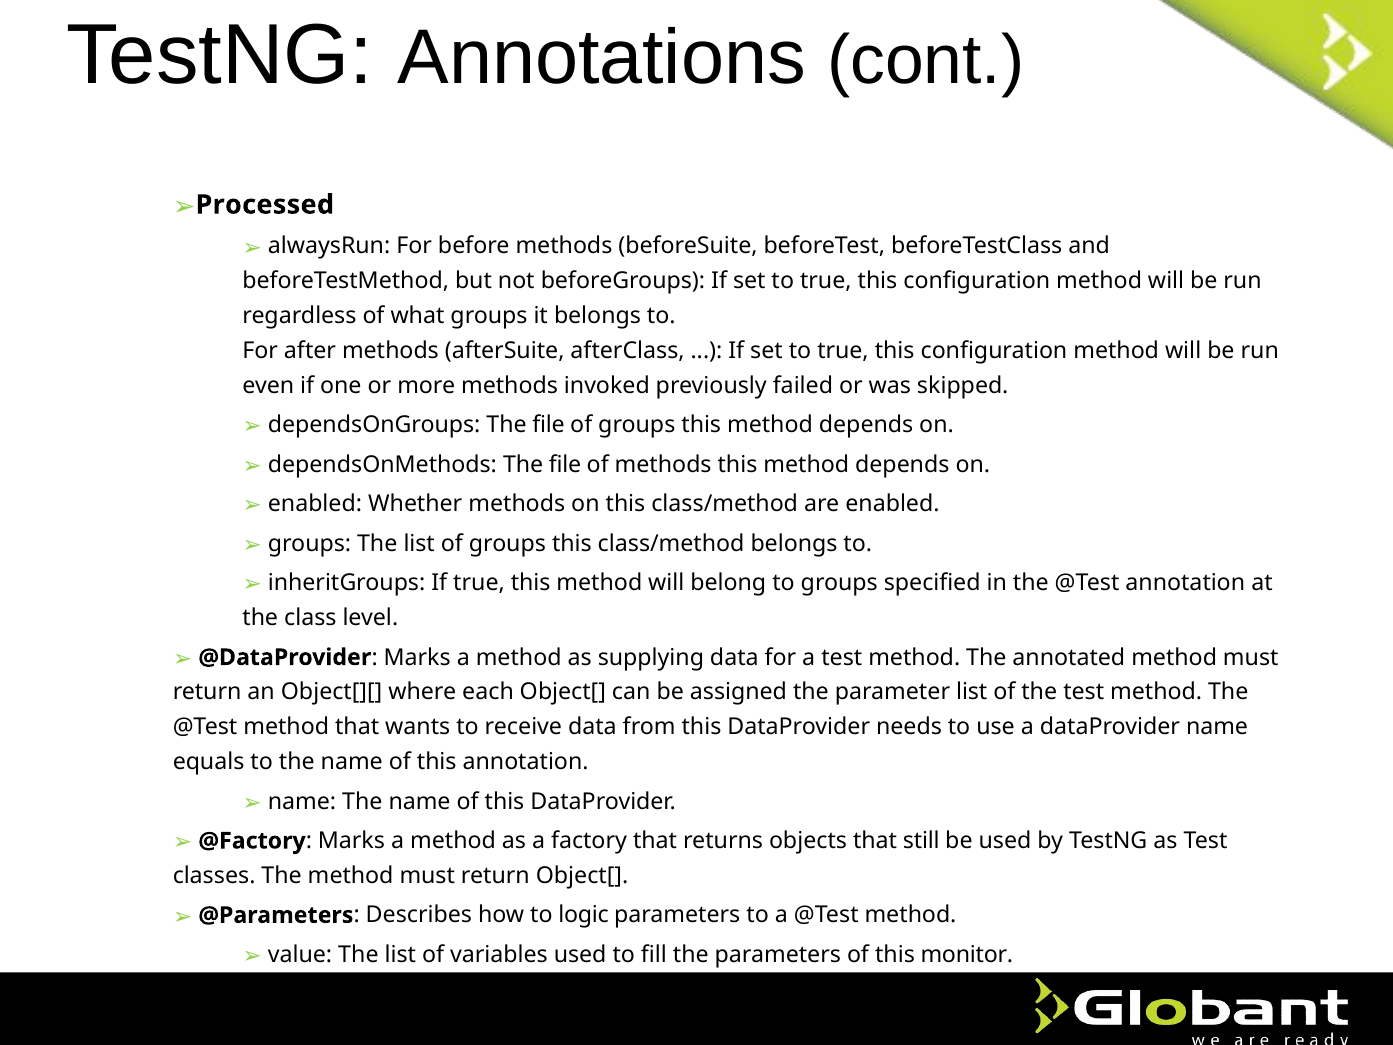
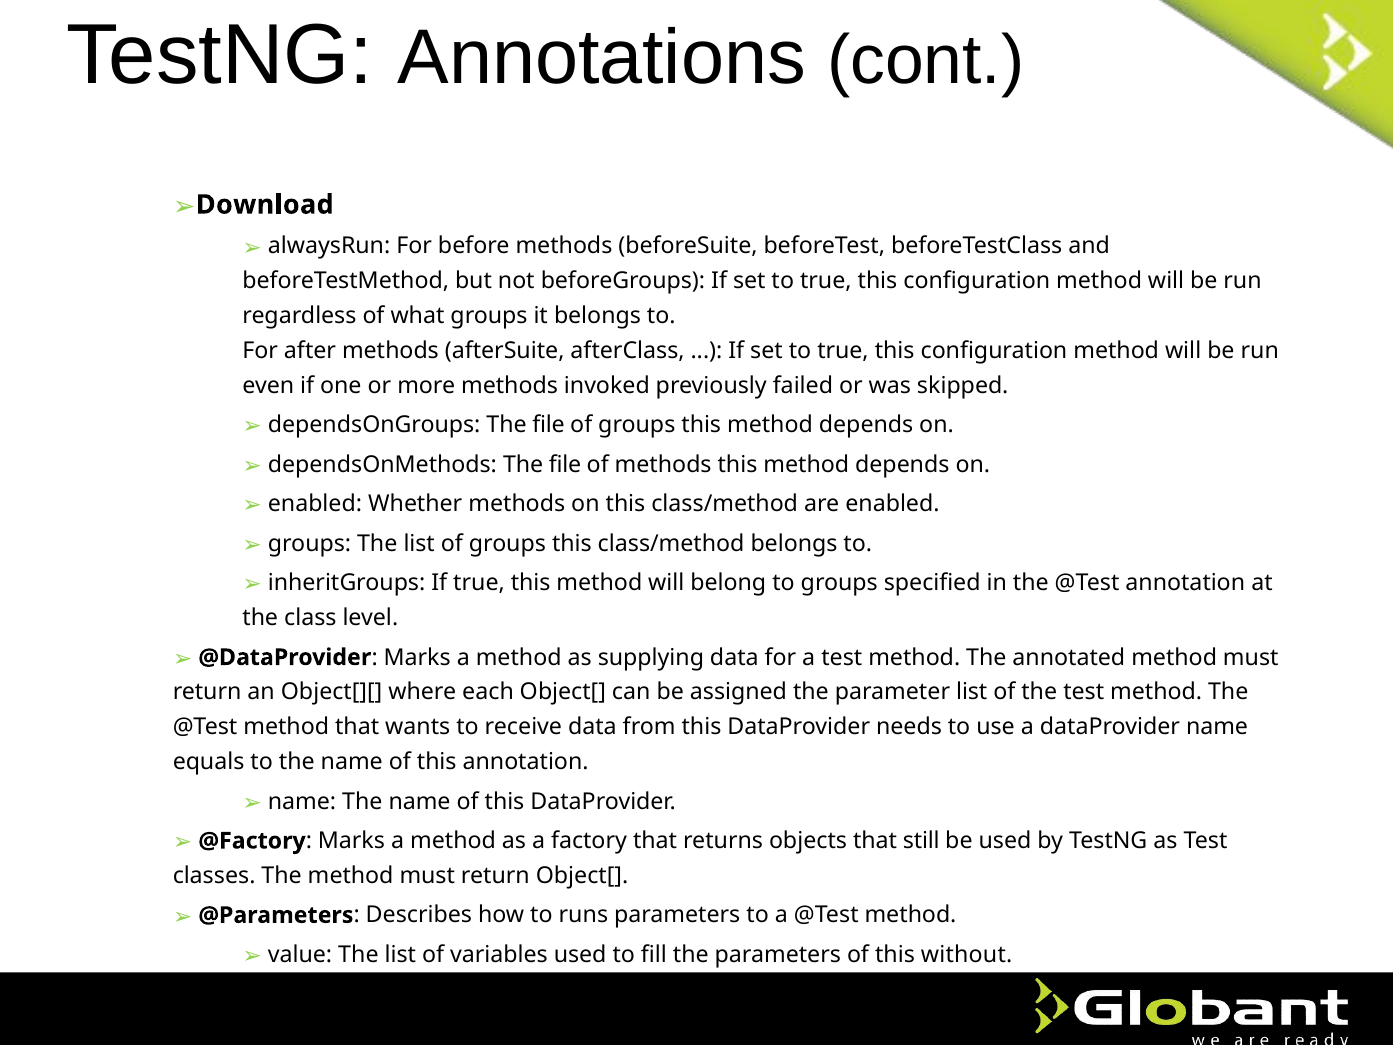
Processed: Processed -> Download
logic: logic -> runs
monitor: monitor -> without
